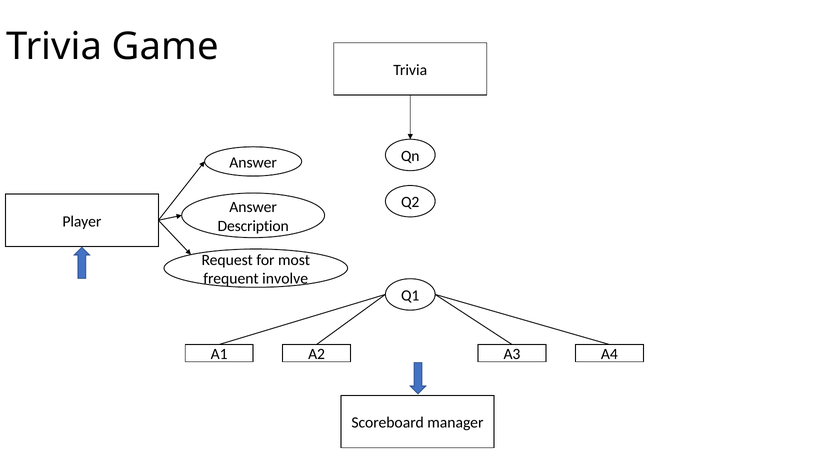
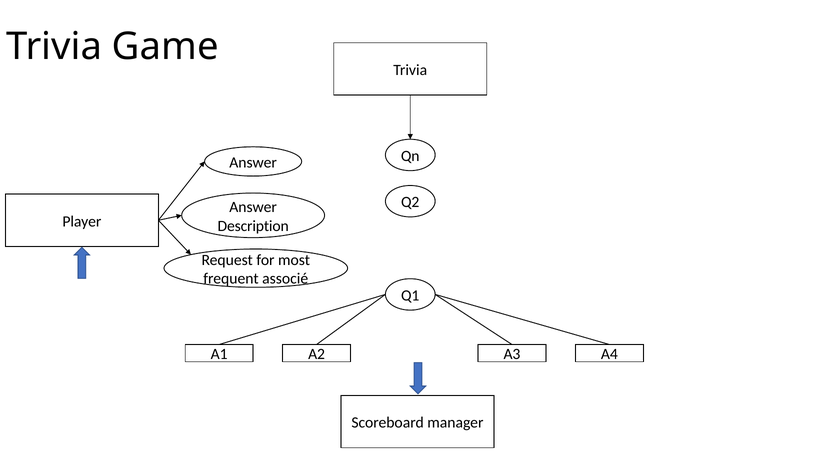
involve: involve -> associé
